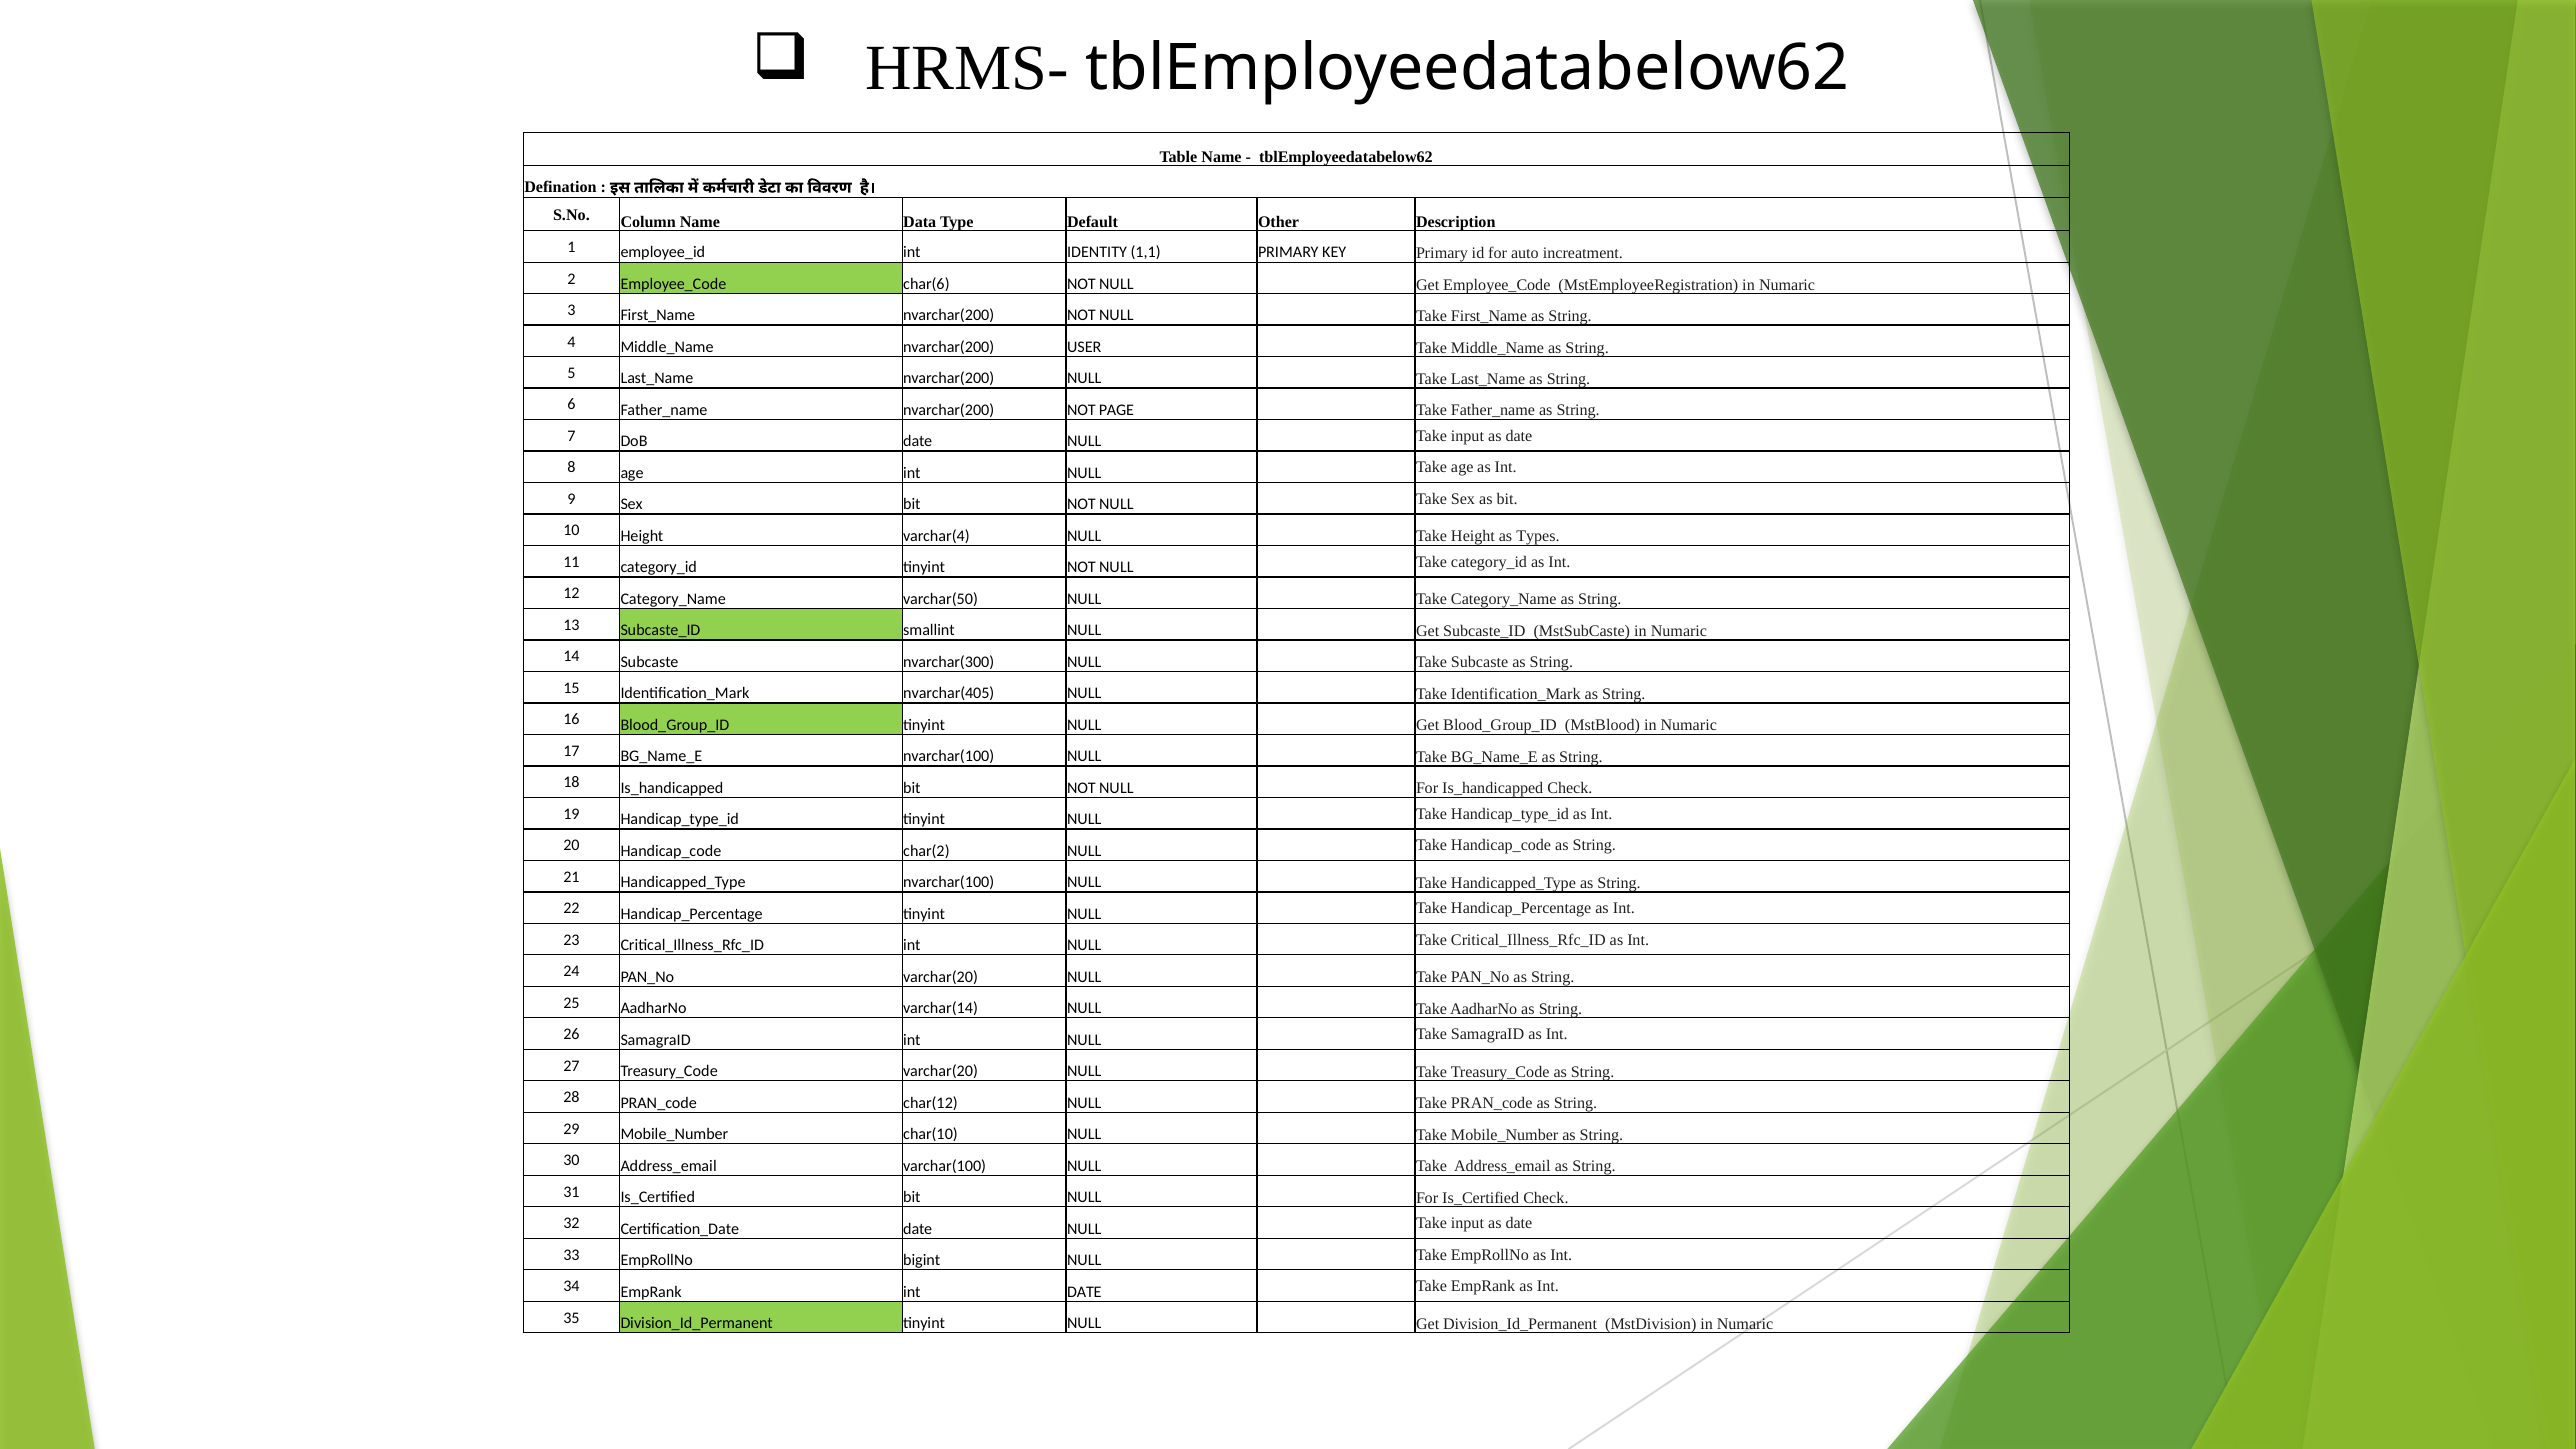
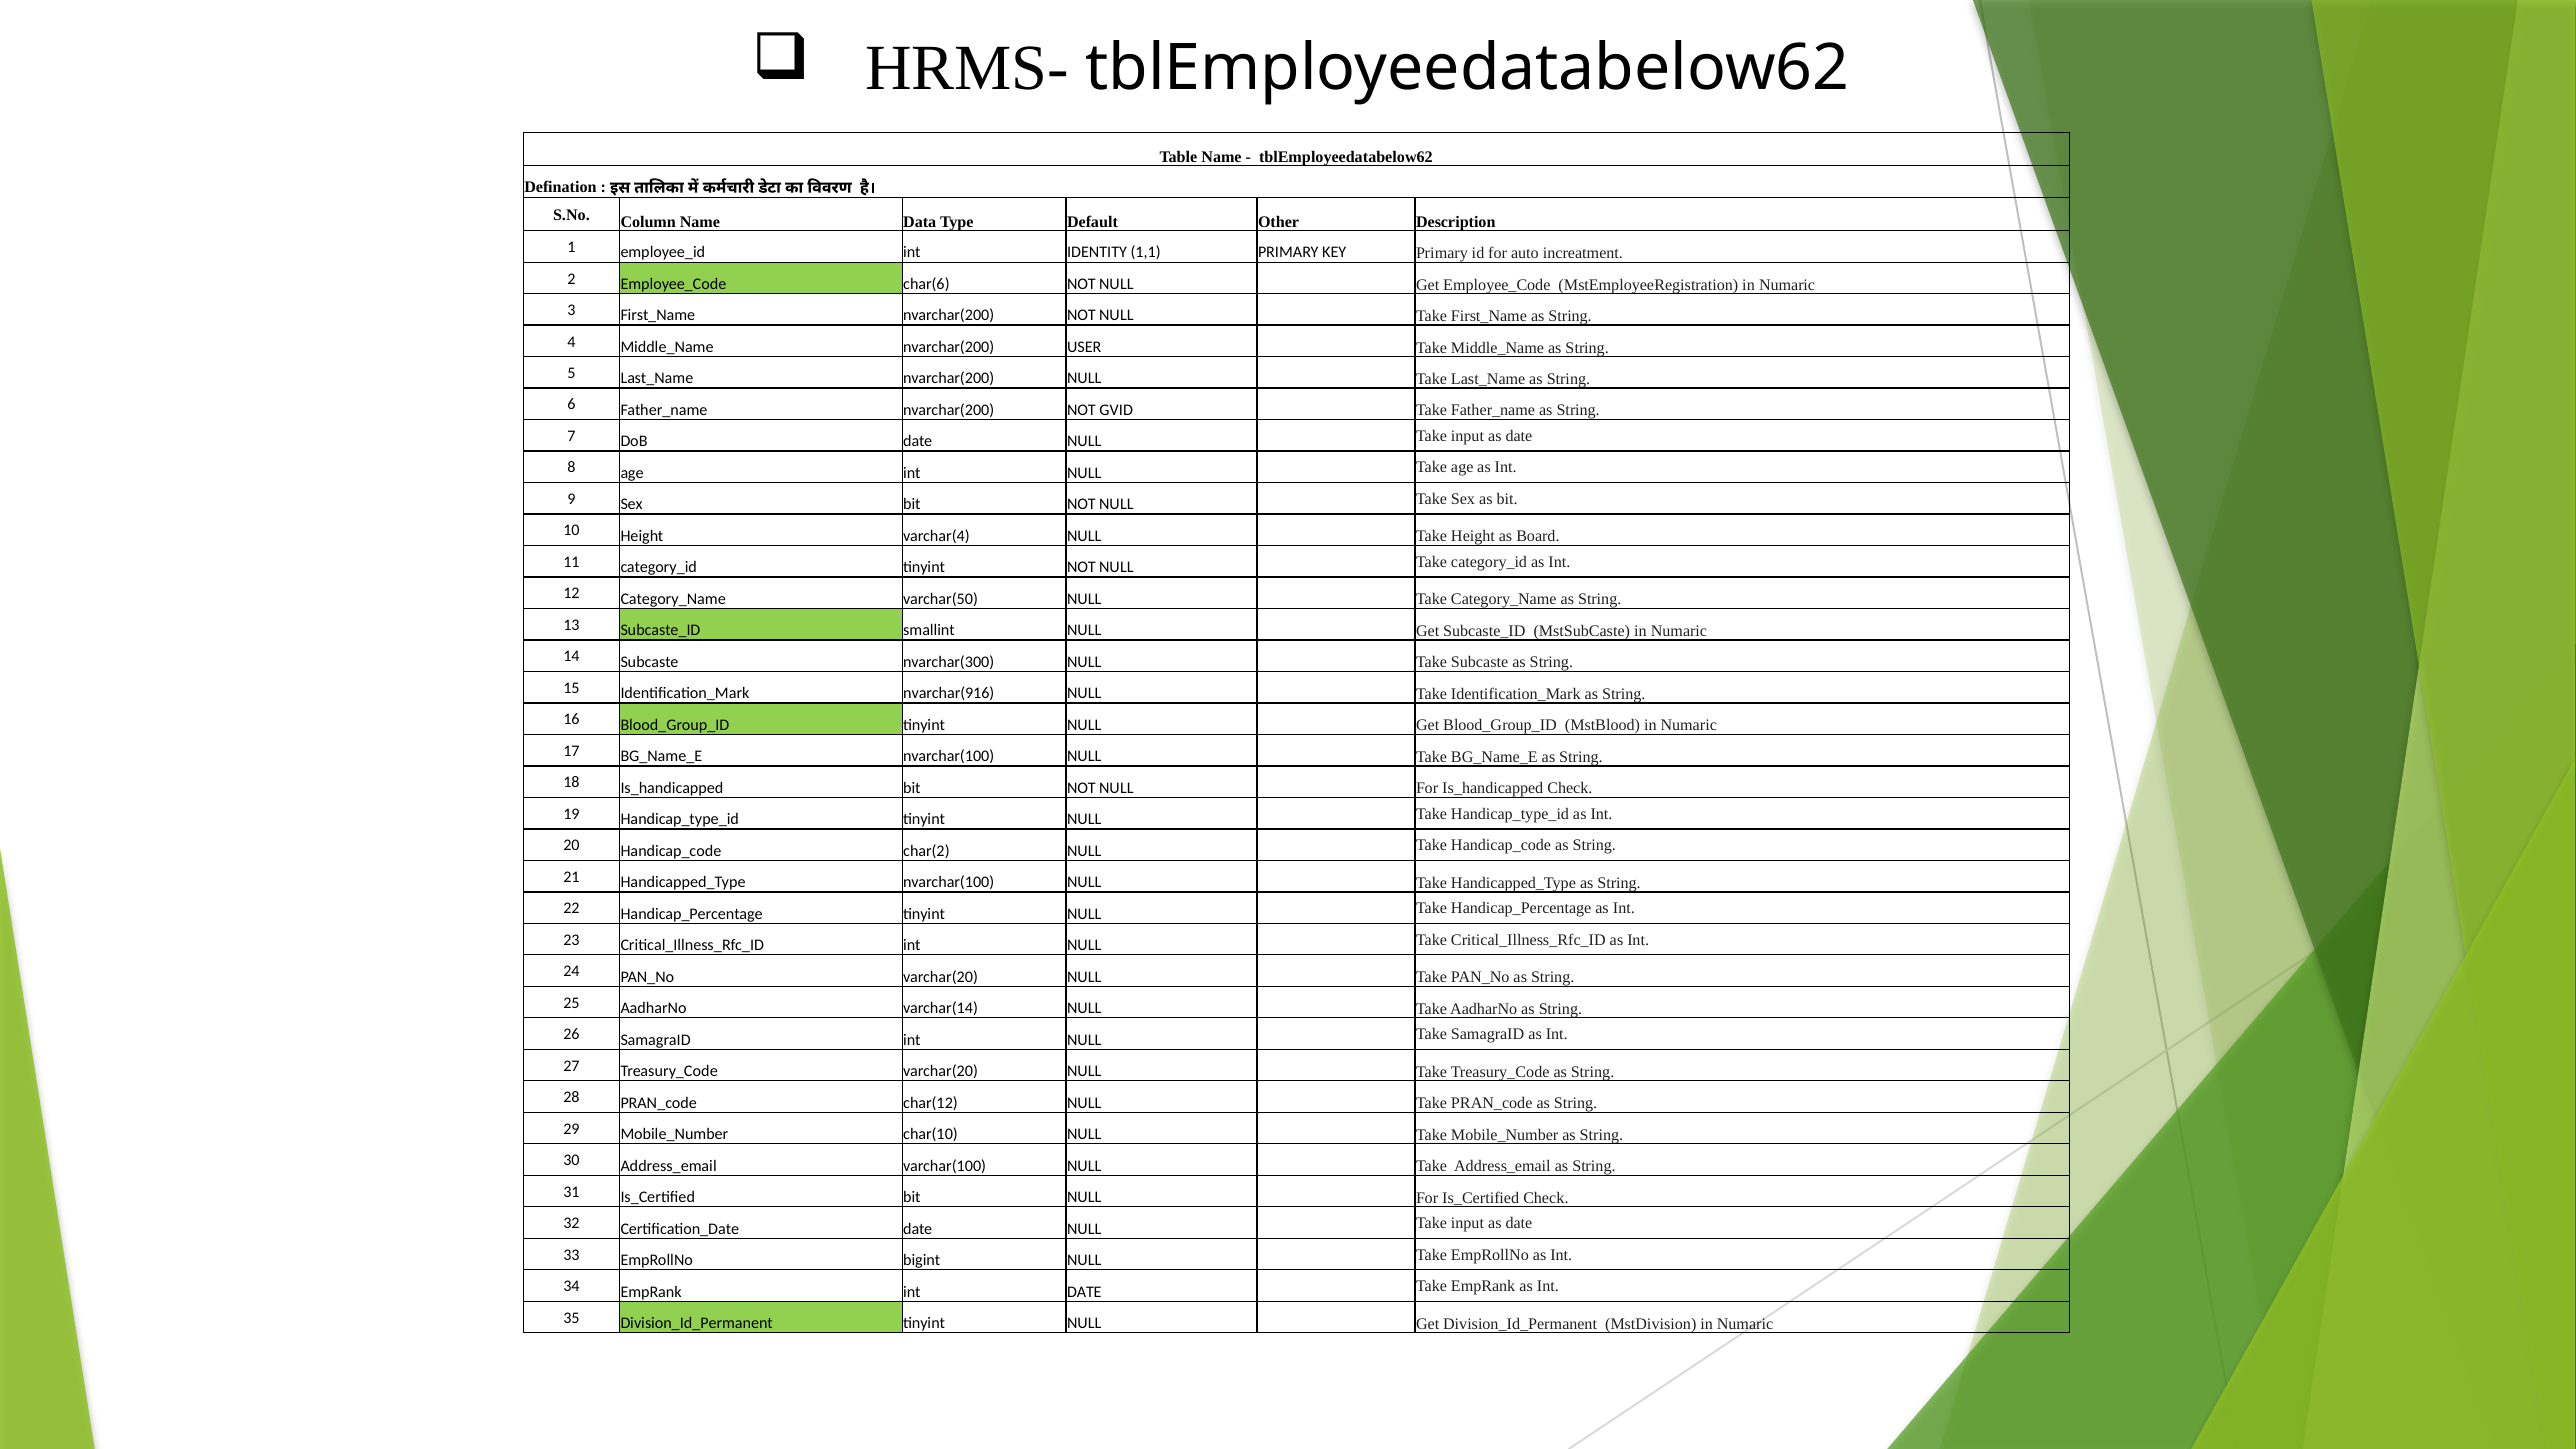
PAGE: PAGE -> GVID
Types: Types -> Board
nvarchar(405: nvarchar(405 -> nvarchar(916
